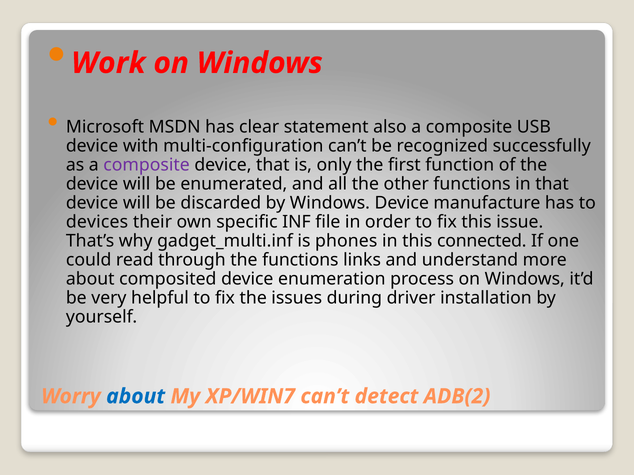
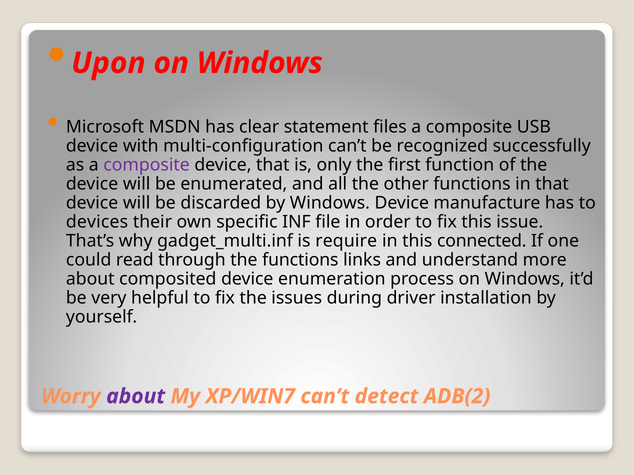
Work: Work -> Upon
also: also -> files
phones: phones -> require
about at (136, 397) colour: blue -> purple
